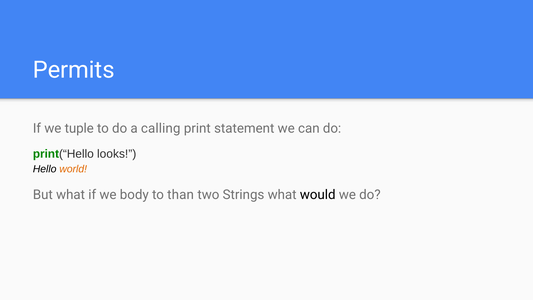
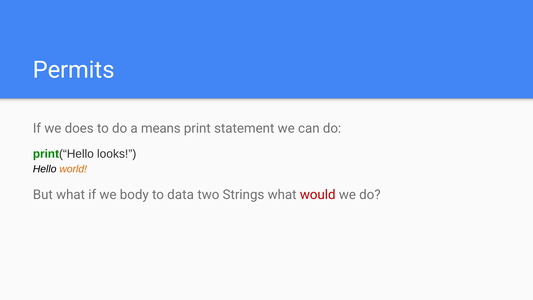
tuple: tuple -> does
calling: calling -> means
than: than -> data
would colour: black -> red
